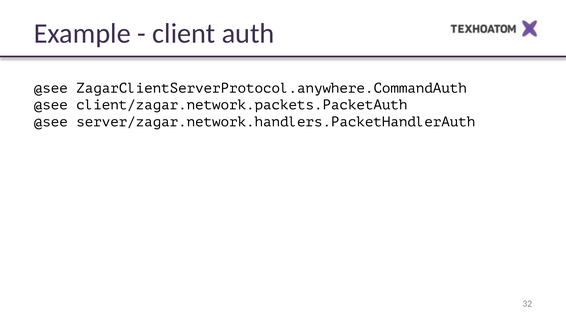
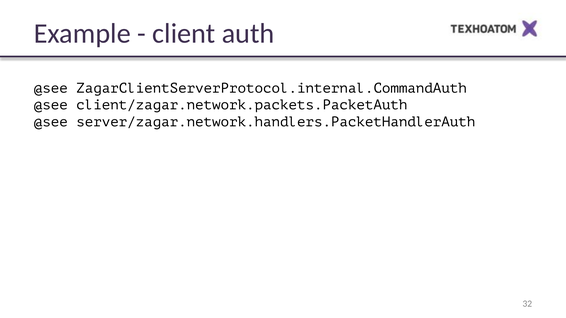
ZagarClientServerProtocol.anywhere.CommandAuth: ZagarClientServerProtocol.anywhere.CommandAuth -> ZagarClientServerProtocol.internal.CommandAuth
